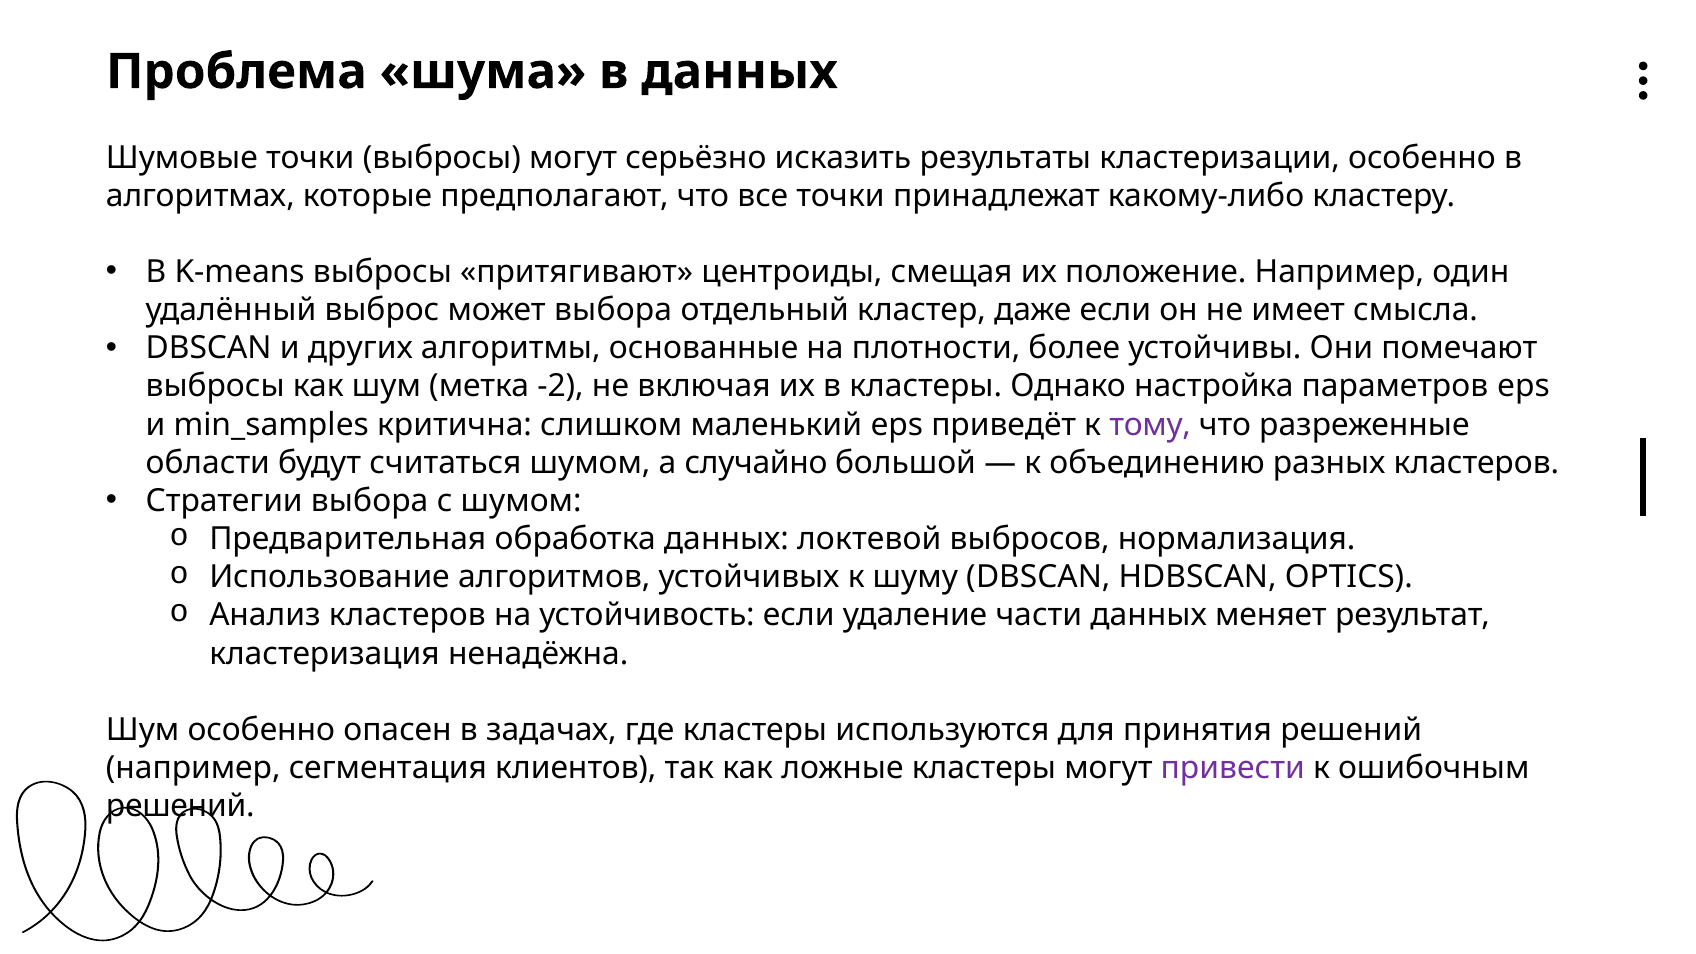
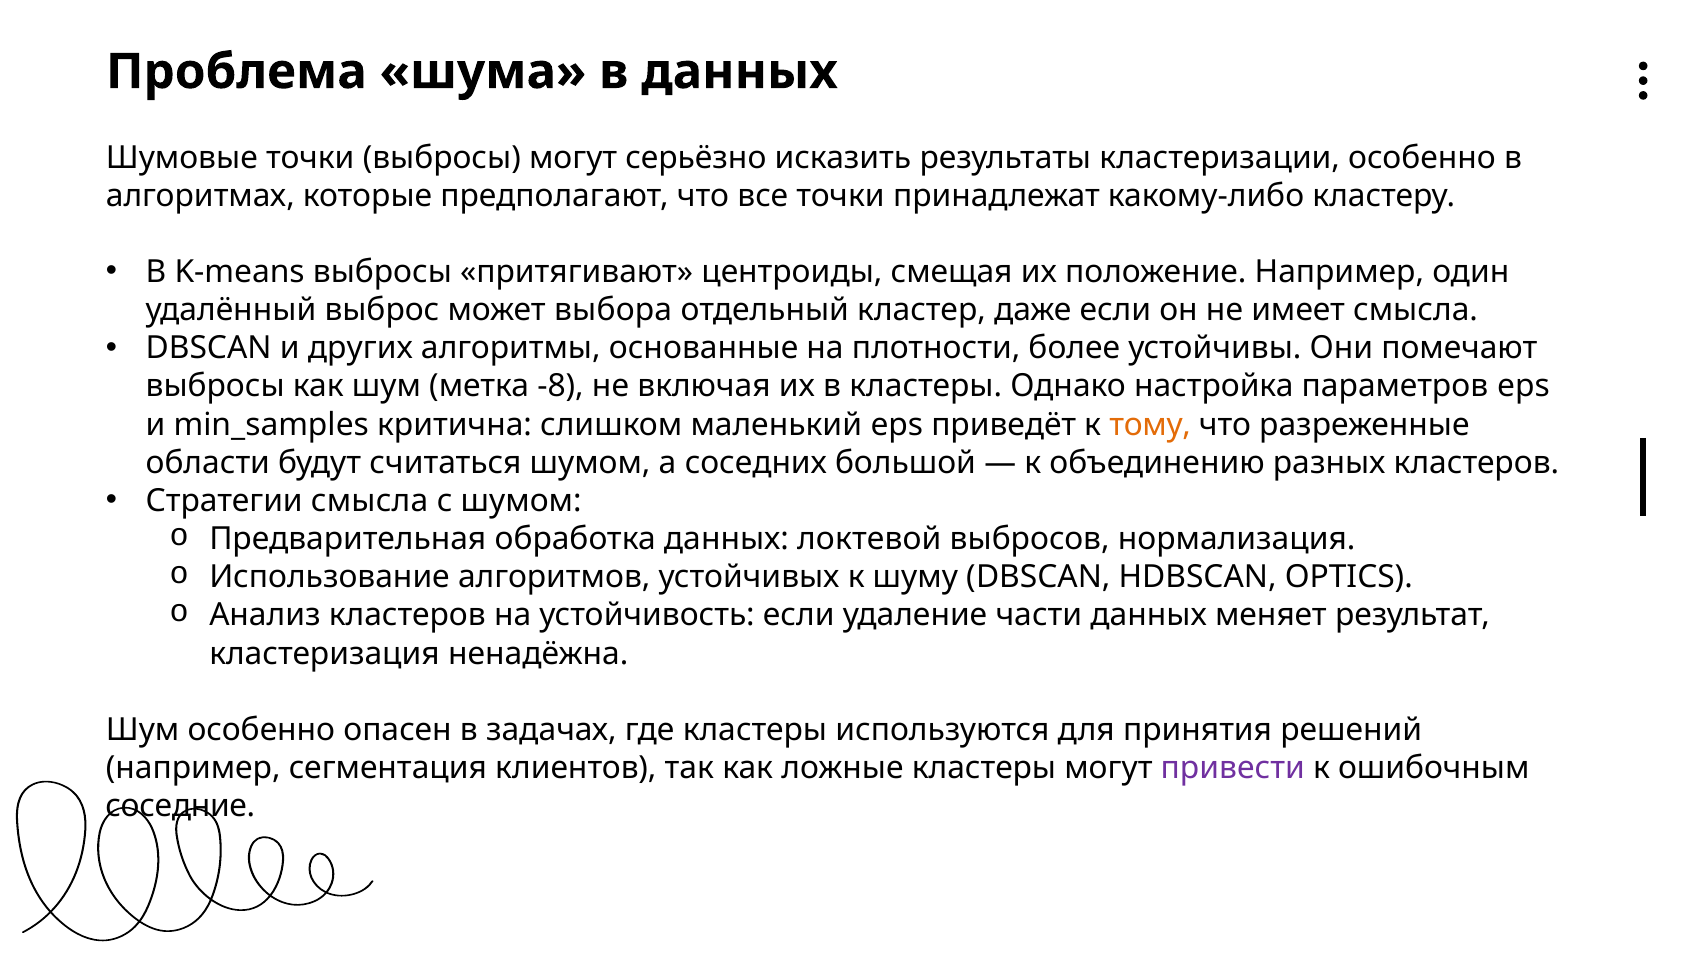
-2: -2 -> -8
тому colour: purple -> orange
случайно: случайно -> соседних
Стратегии выбора: выбора -> смысла
решений at (180, 806): решений -> соседние
